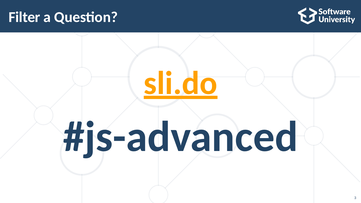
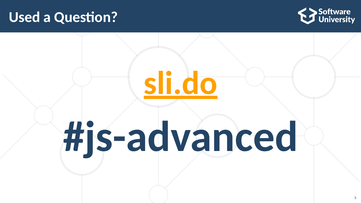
Filter: Filter -> Used
